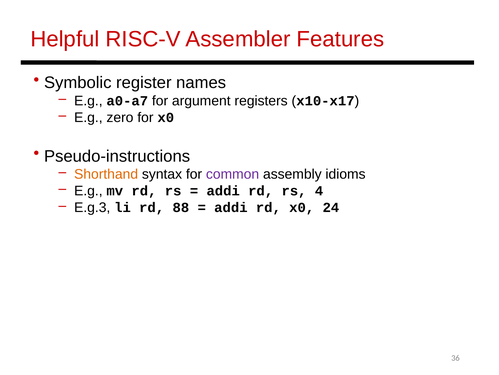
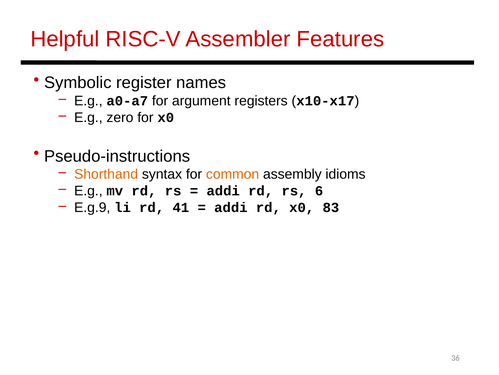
common colour: purple -> orange
4: 4 -> 6
E.g.3: E.g.3 -> E.g.9
88: 88 -> 41
24: 24 -> 83
